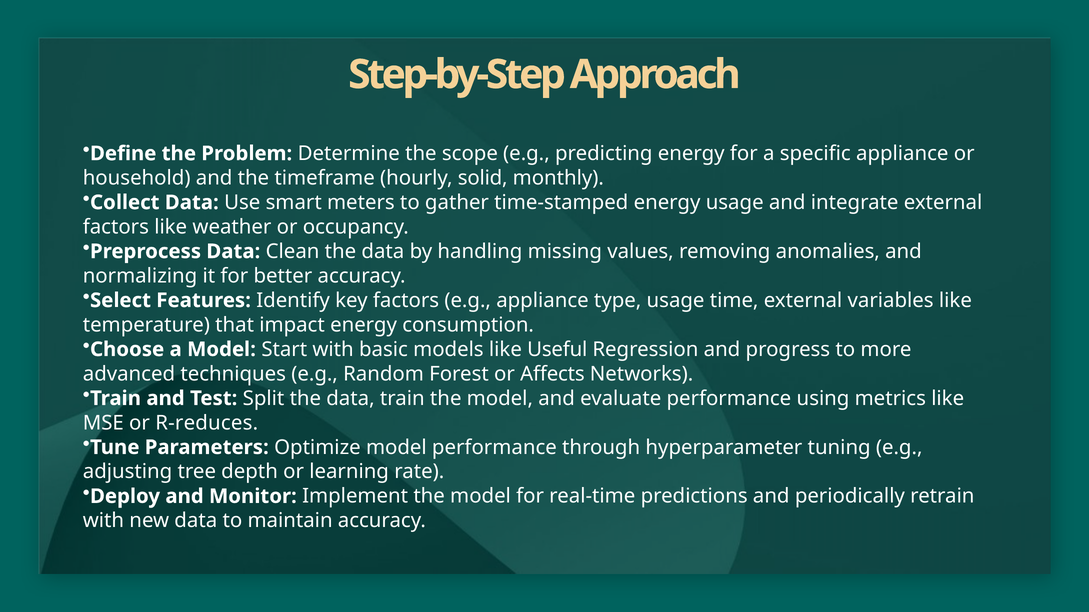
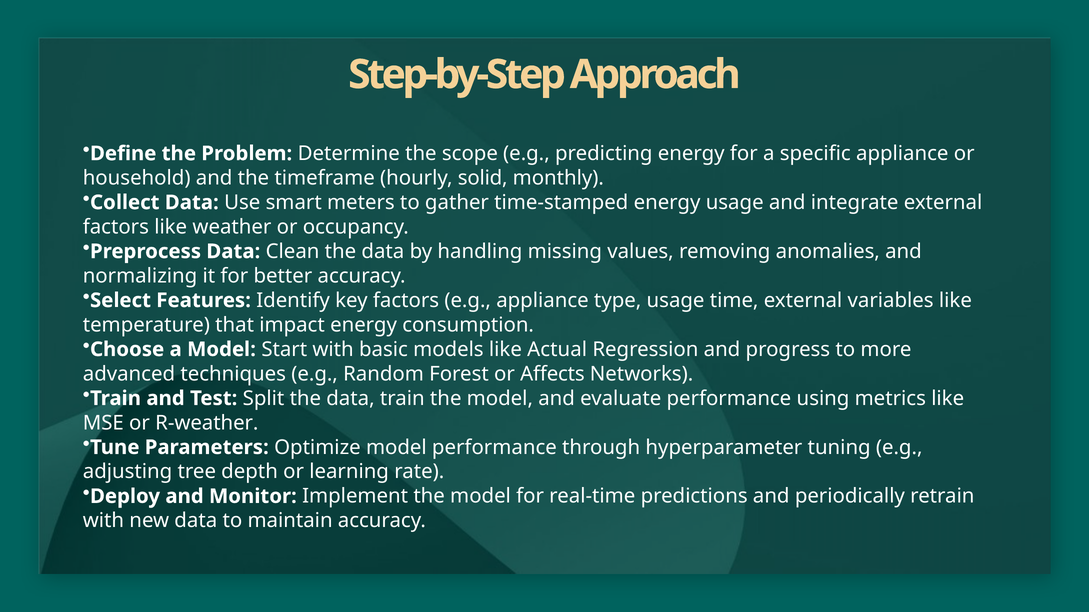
Useful: Useful -> Actual
R-reduces: R-reduces -> R-weather
